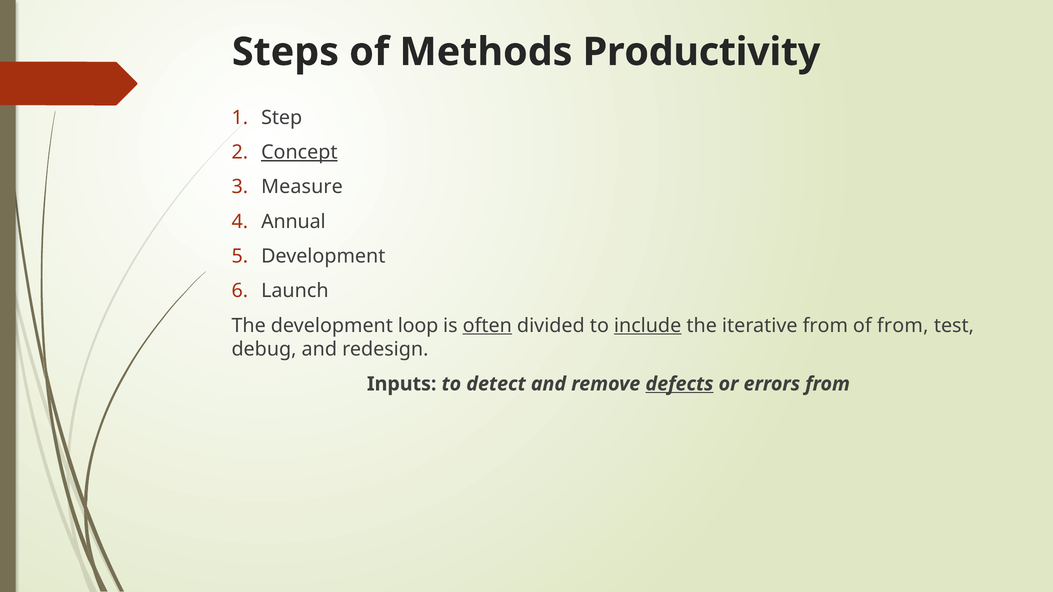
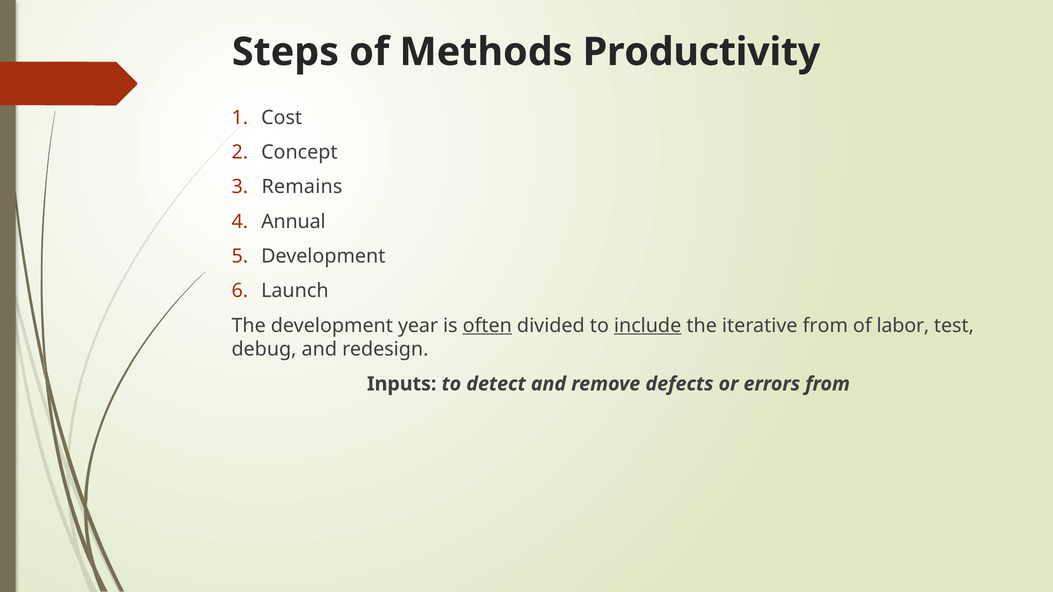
Step: Step -> Cost
Concept underline: present -> none
Measure: Measure -> Remains
loop: loop -> year
of from: from -> labor
defects underline: present -> none
